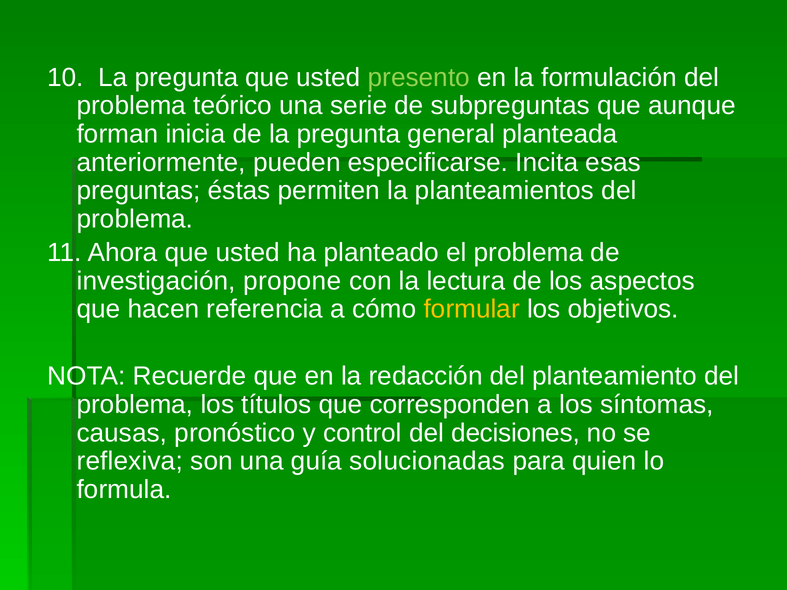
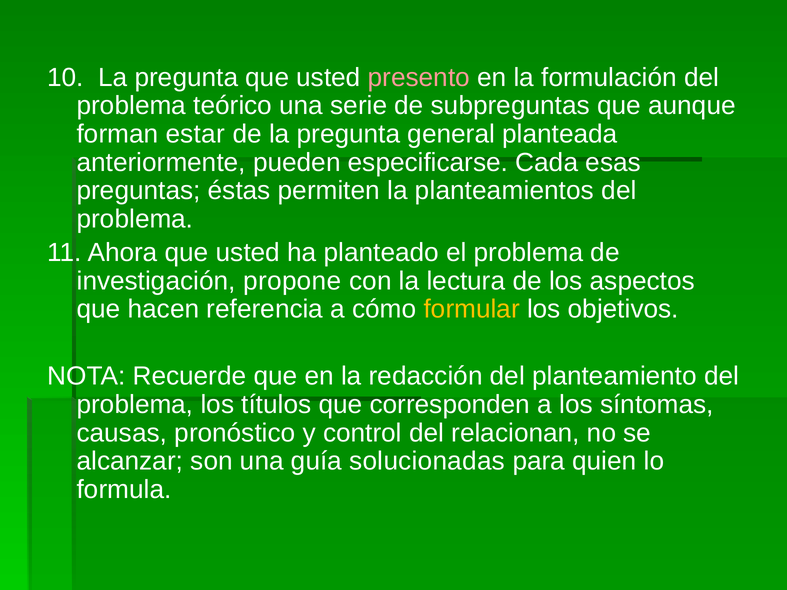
presento colour: light green -> pink
inicia: inicia -> estar
Incita: Incita -> Cada
decisiones: decisiones -> relacionan
reflexiva: reflexiva -> alcanzar
